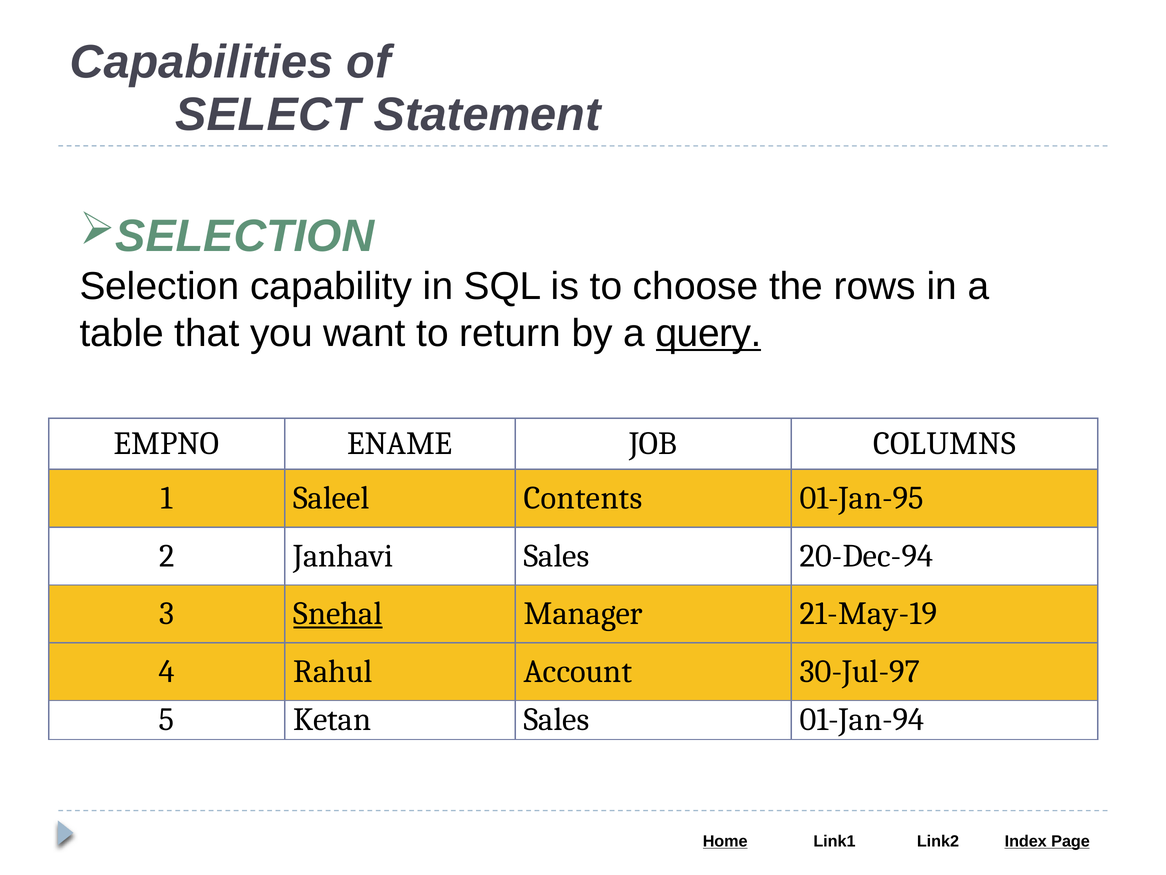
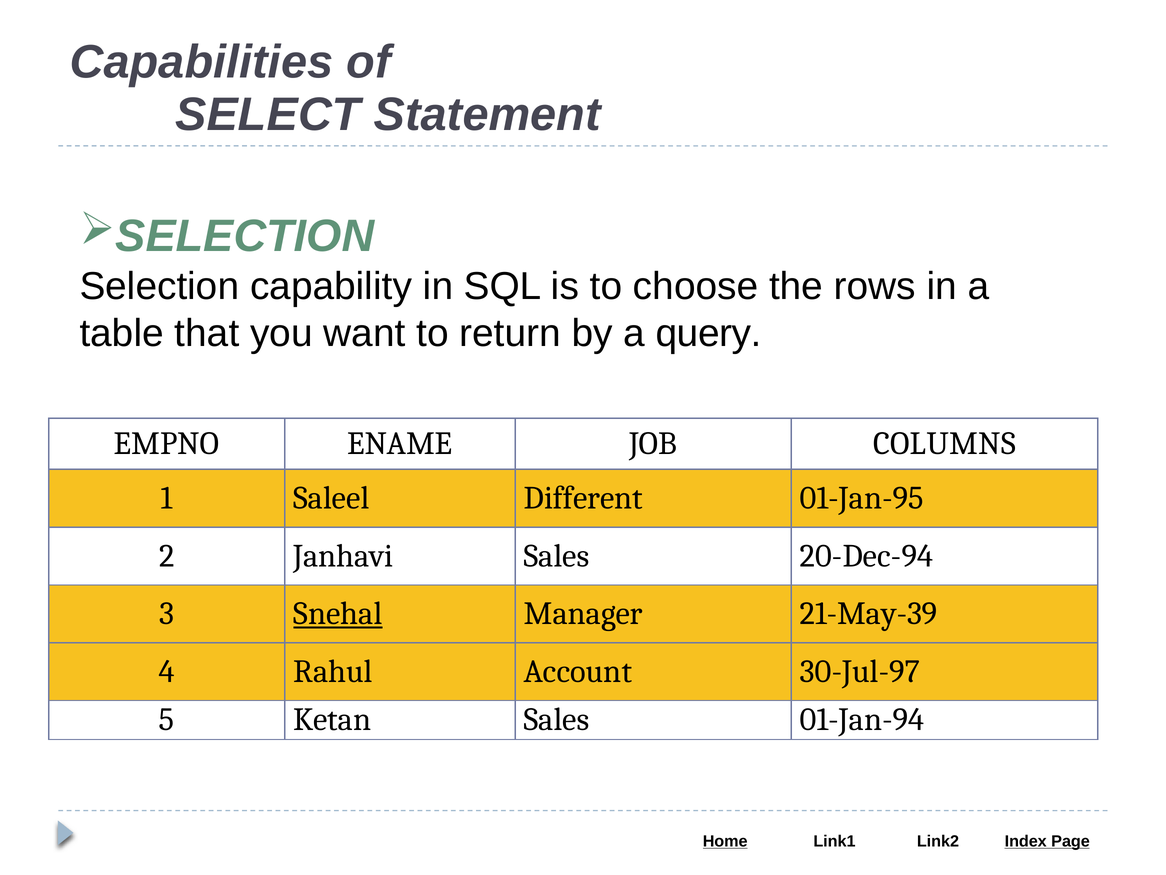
query underline: present -> none
Contents: Contents -> Different
21-May-19: 21-May-19 -> 21-May-39
